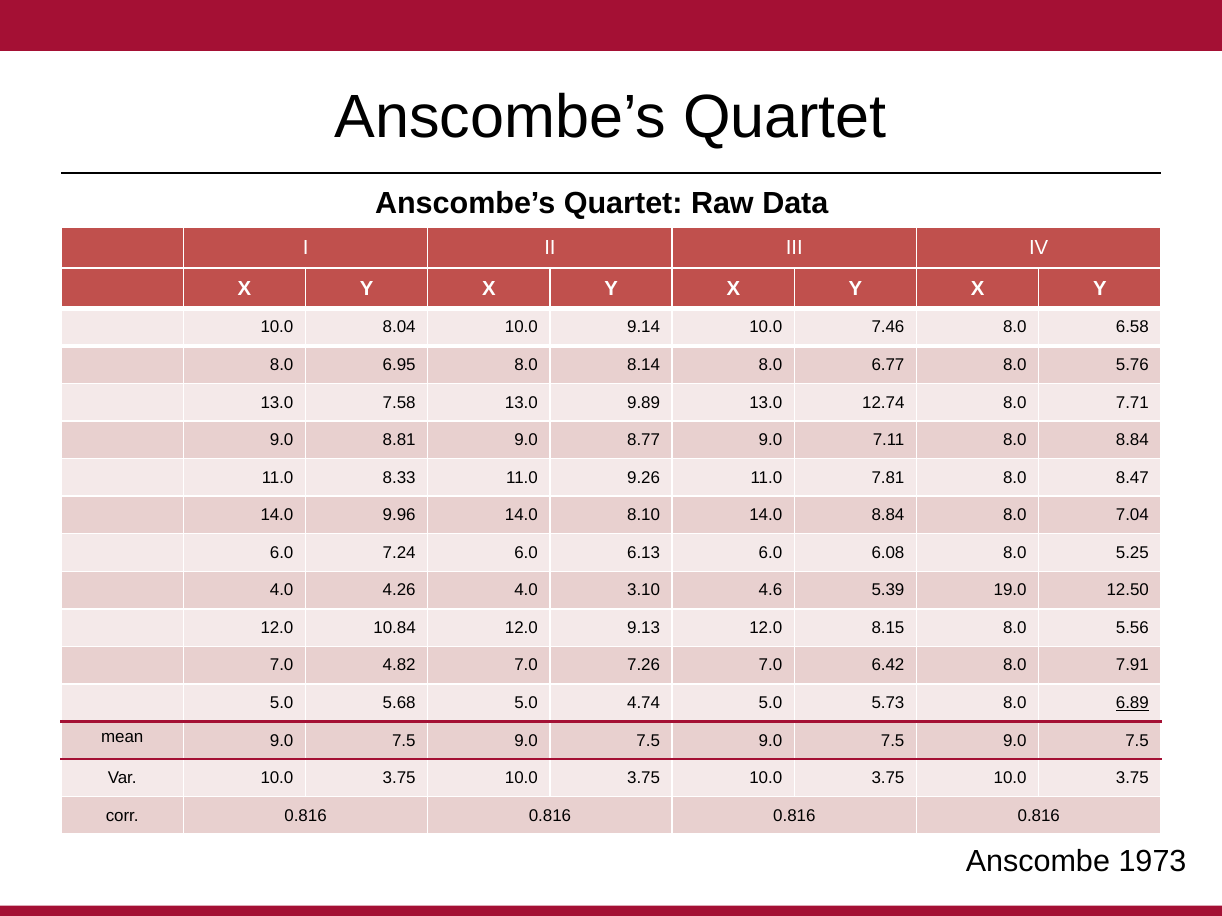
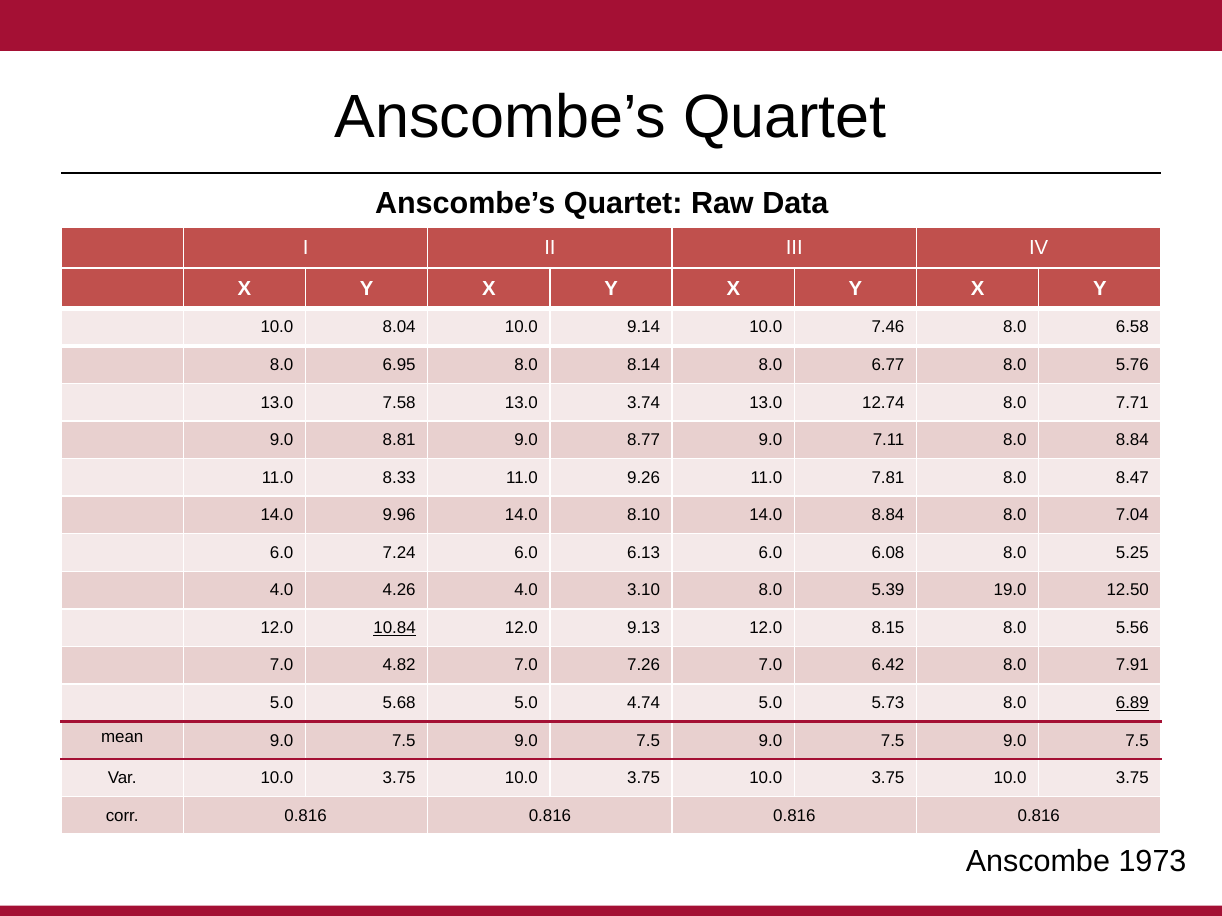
9.89: 9.89 -> 3.74
3.10 4.6: 4.6 -> 8.0
10.84 underline: none -> present
